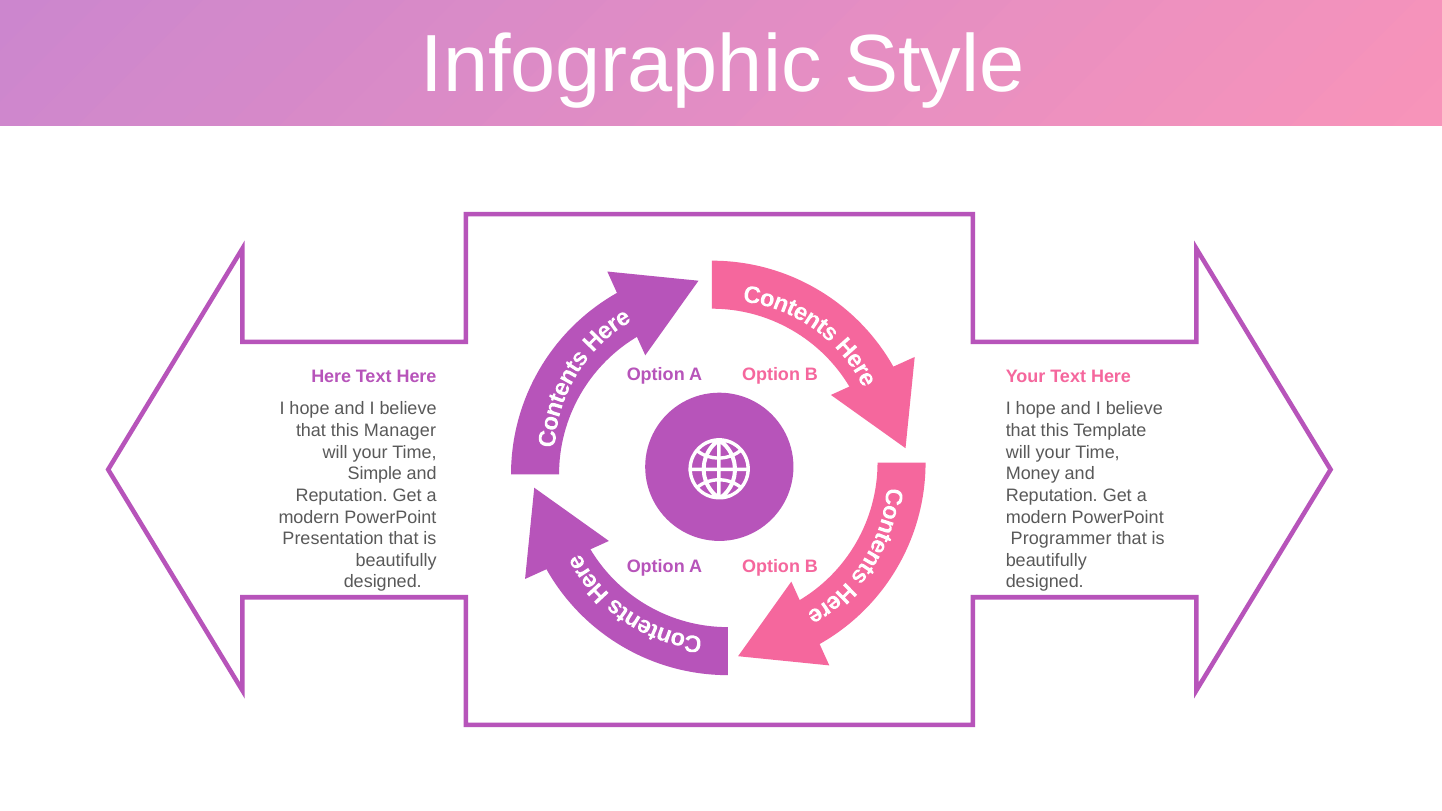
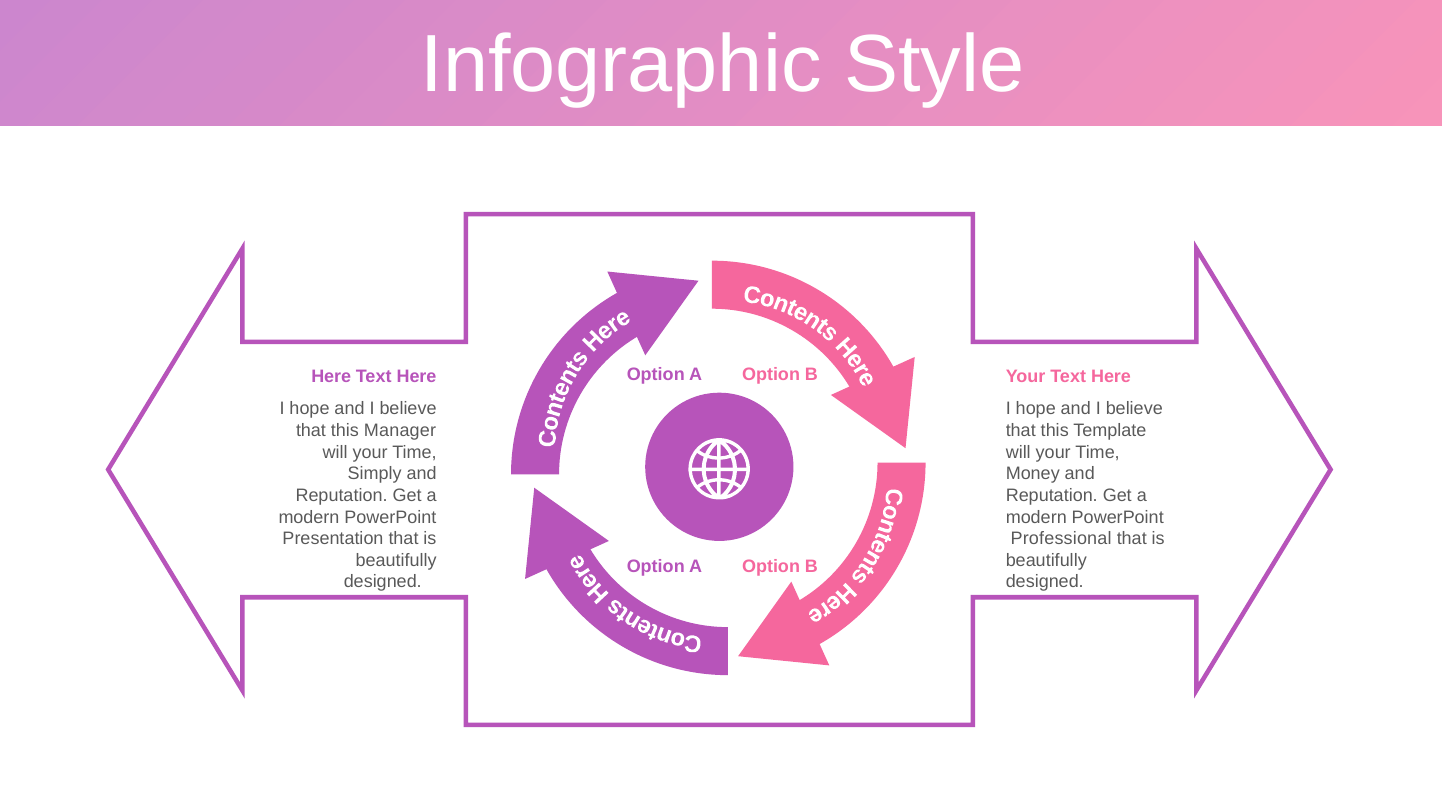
Simple: Simple -> Simply
Programmer: Programmer -> Professional
